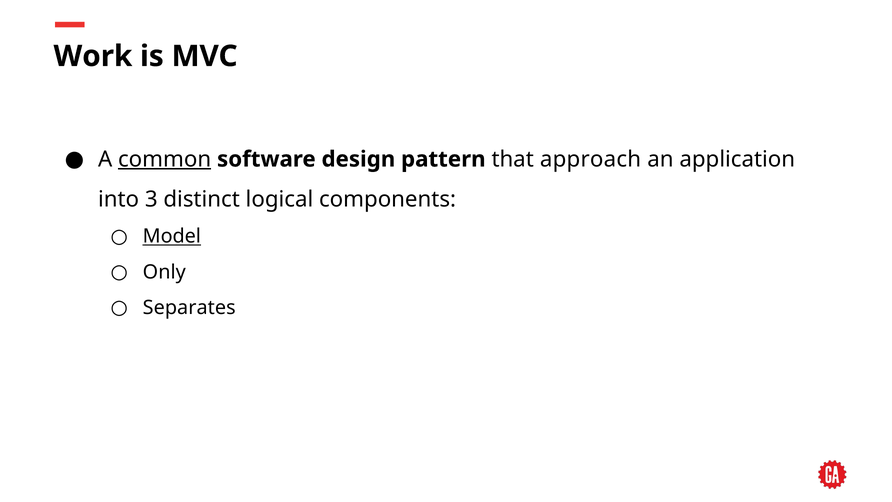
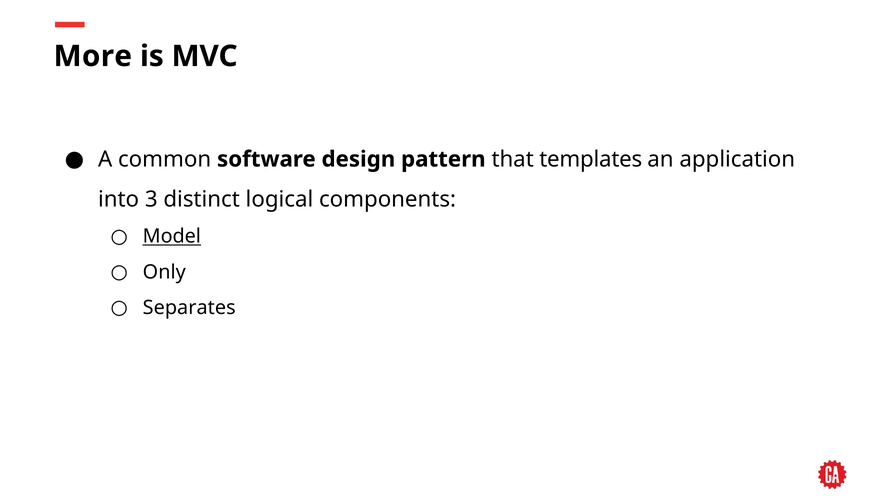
Work: Work -> More
common underline: present -> none
approach: approach -> templates
